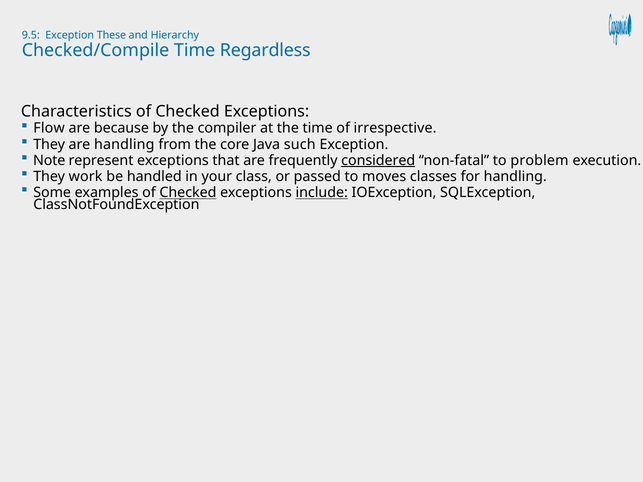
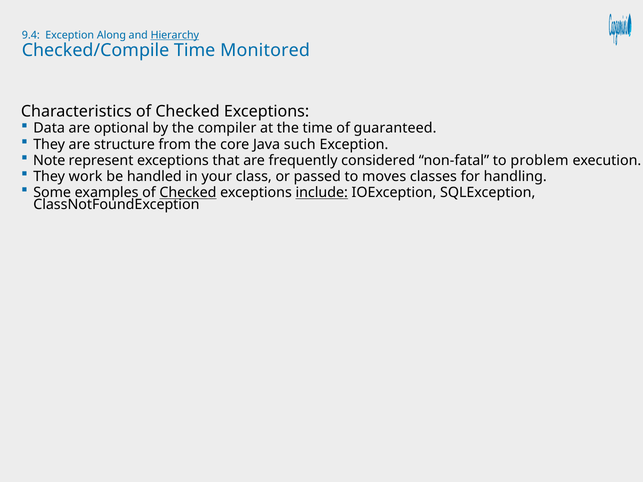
9.5: 9.5 -> 9.4
These: These -> Along
Hierarchy underline: none -> present
Regardless: Regardless -> Monitored
Flow: Flow -> Data
because: because -> optional
irrespective: irrespective -> guaranteed
are handling: handling -> structure
considered underline: present -> none
